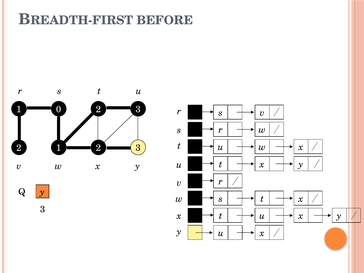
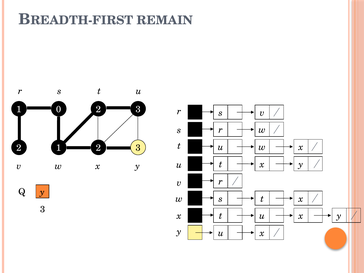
BEFORE: BEFORE -> REMAIN
